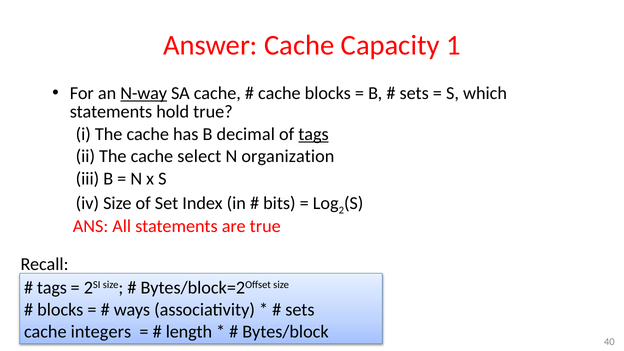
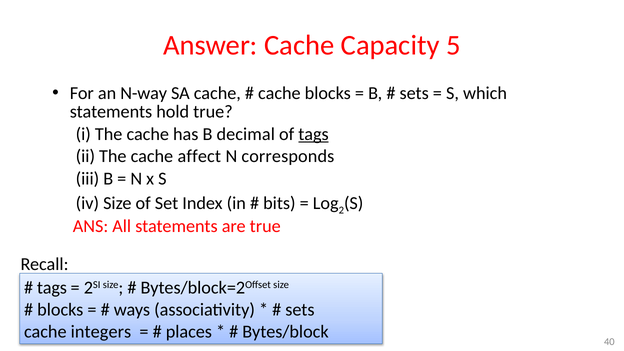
1: 1 -> 5
N-way underline: present -> none
select: select -> affect
organization: organization -> corresponds
length: length -> places
